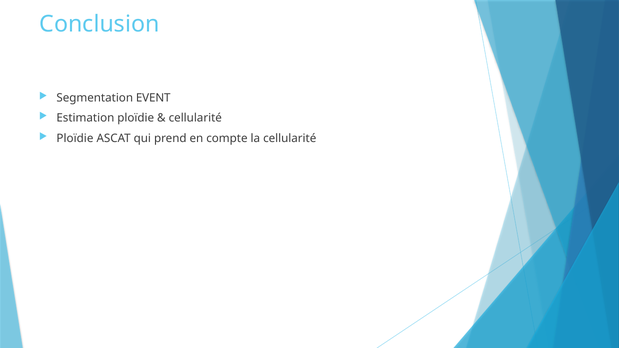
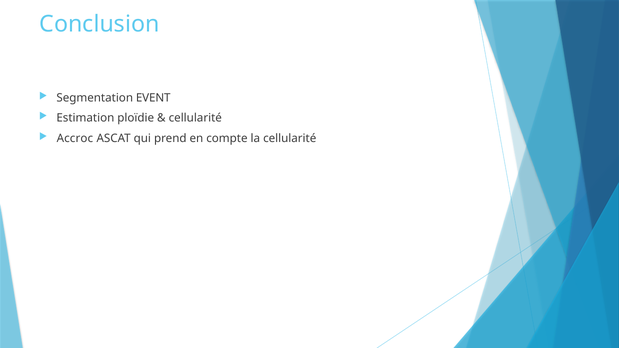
Ploïdie at (75, 139): Ploïdie -> Accroc
